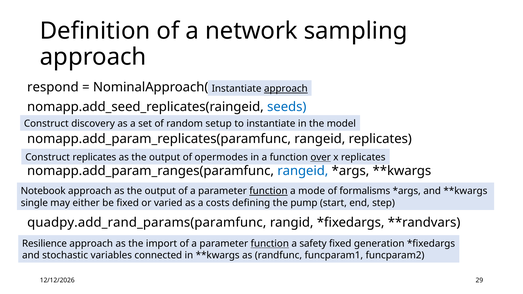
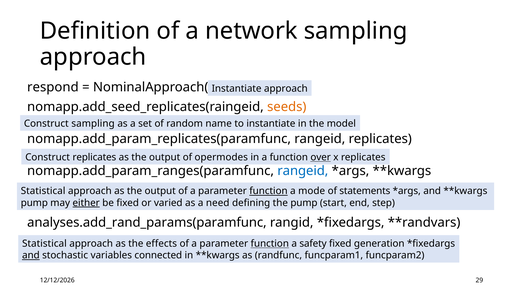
approach at (286, 89) underline: present -> none
seeds colour: blue -> orange
Construct discovery: discovery -> sampling
setup: setup -> name
Notebook at (43, 191): Notebook -> Statistical
formalisms: formalisms -> statements
single at (34, 203): single -> pump
either underline: none -> present
costs: costs -> need
quadpy.add_rand_params(paramfunc: quadpy.add_rand_params(paramfunc -> analyses.add_rand_params(paramfunc
Resilience at (44, 244): Resilience -> Statistical
import: import -> effects
and at (31, 256) underline: none -> present
